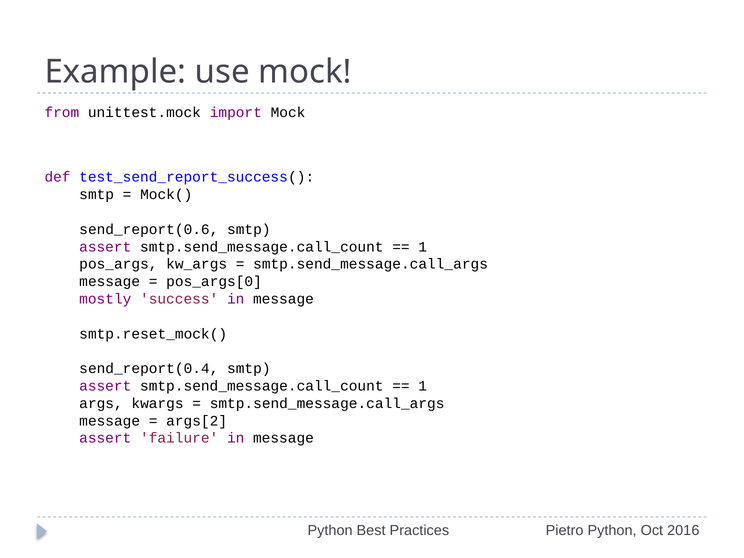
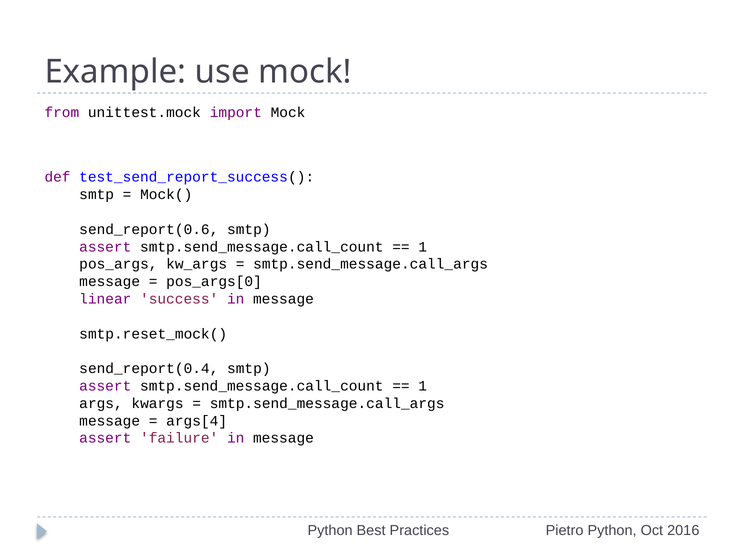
mostly: mostly -> linear
args[2: args[2 -> args[4
